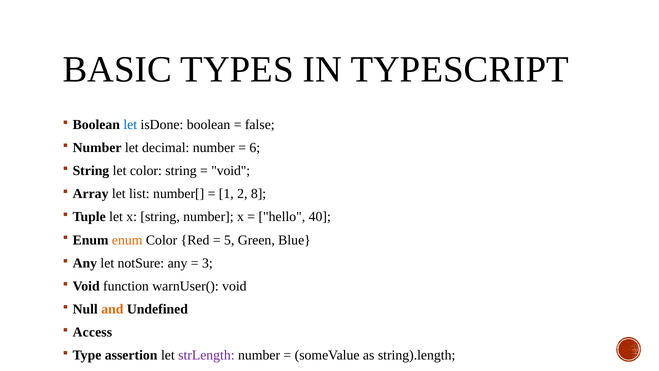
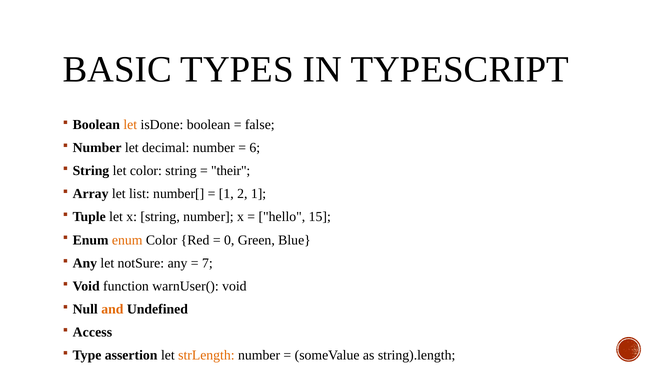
let at (130, 124) colour: blue -> orange
void at (231, 171): void -> their
2 8: 8 -> 1
40: 40 -> 15
5: 5 -> 0
3: 3 -> 7
strLength colour: purple -> orange
